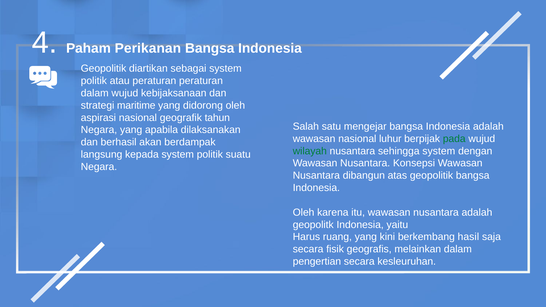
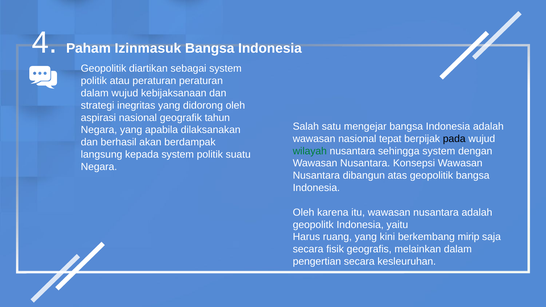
Perikanan: Perikanan -> Izinmasuk
maritime: maritime -> inegritas
luhur: luhur -> tepat
pada colour: green -> black
hasil: hasil -> mirip
